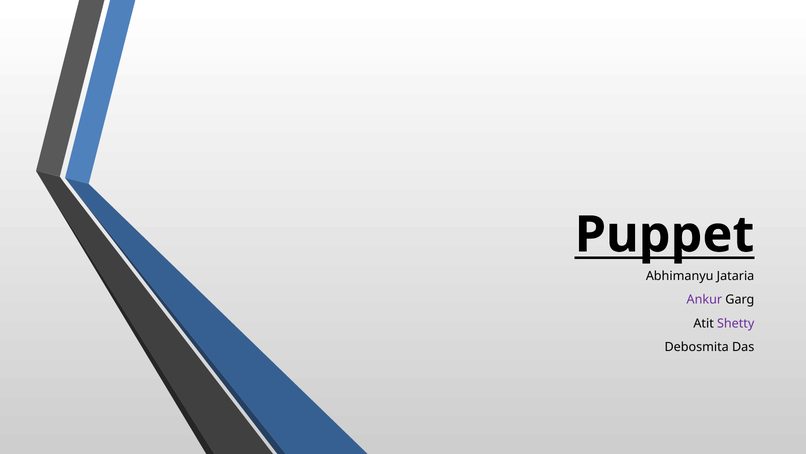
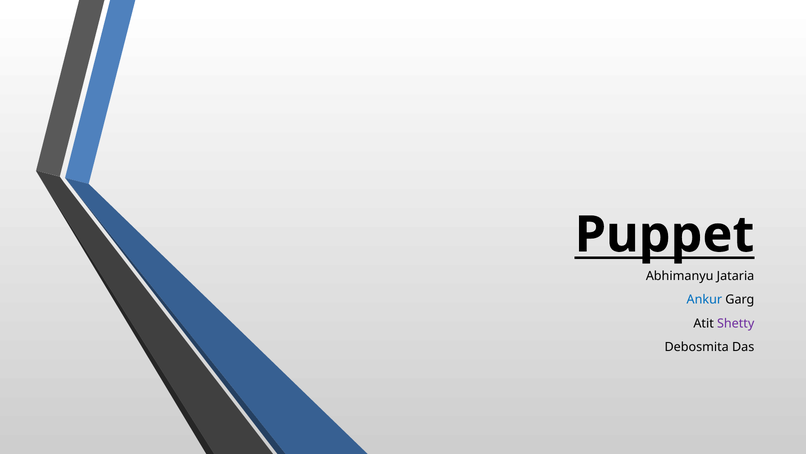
Ankur colour: purple -> blue
